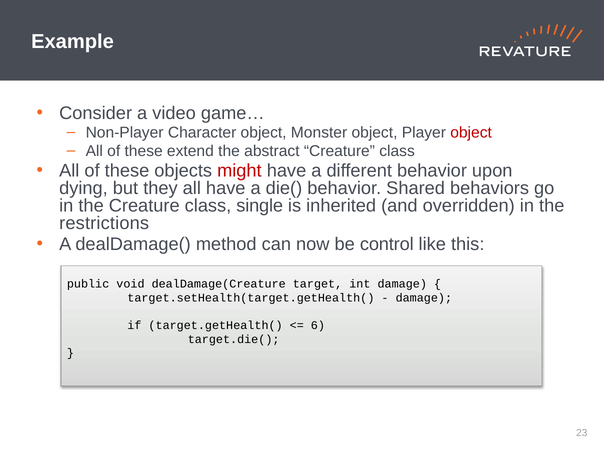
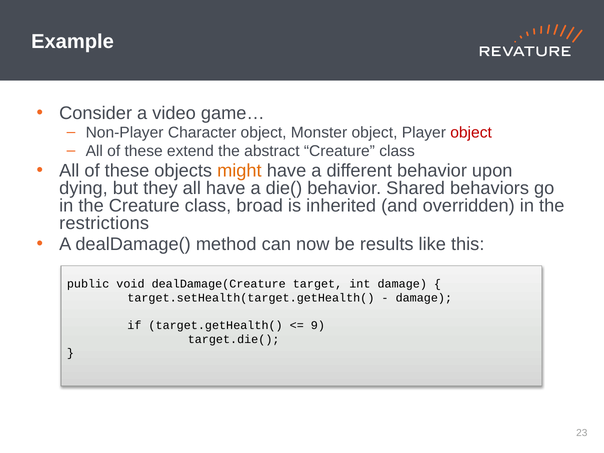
might colour: red -> orange
single: single -> broad
control: control -> results
6: 6 -> 9
